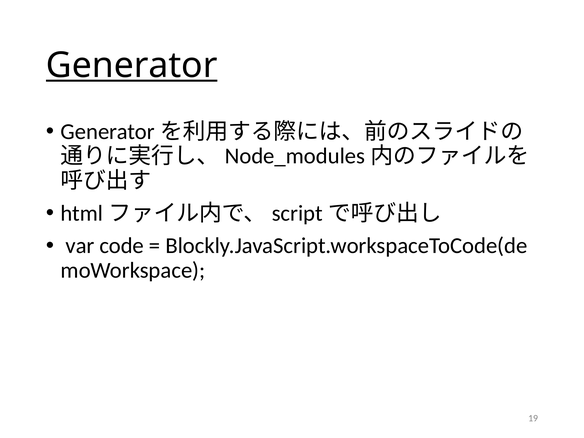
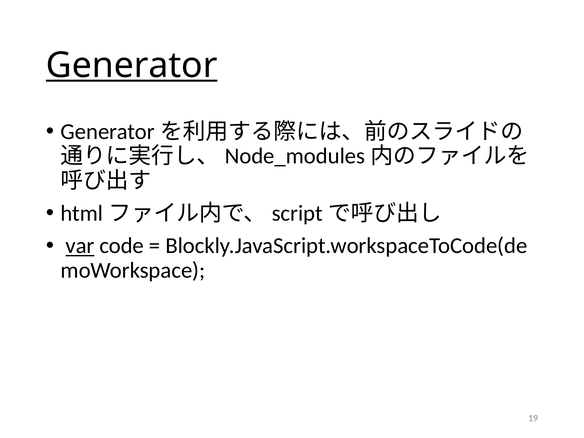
var underline: none -> present
